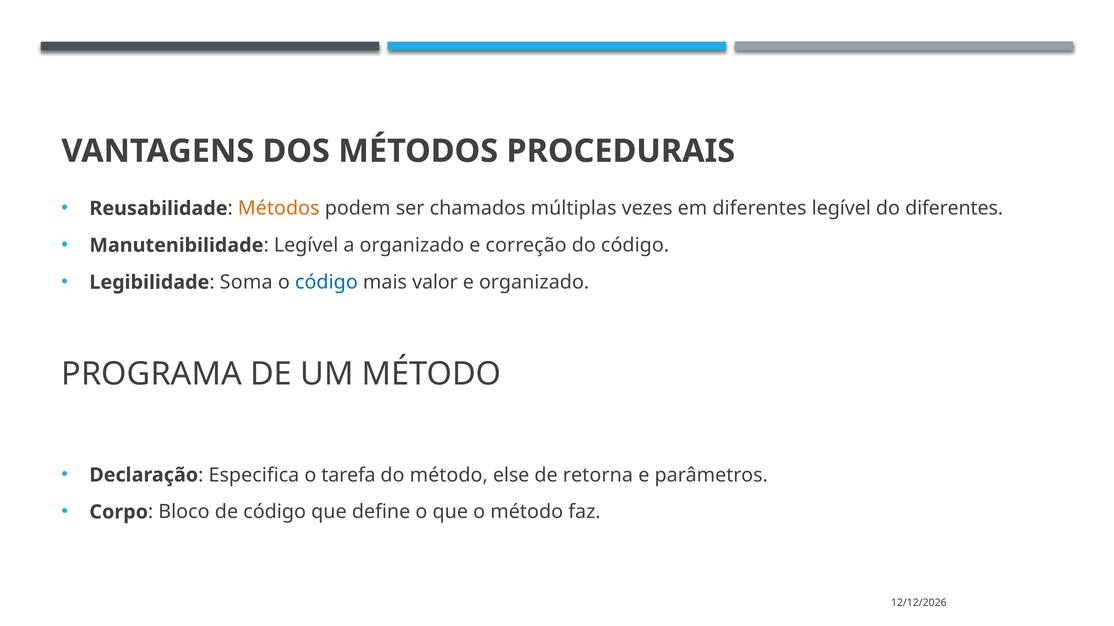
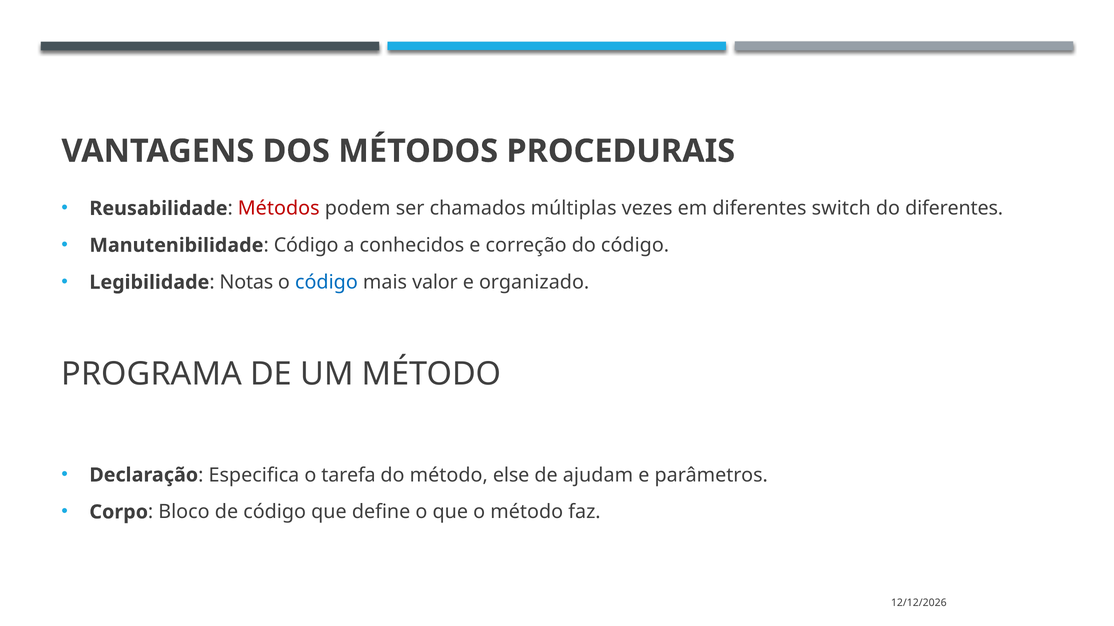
Métodos at (279, 209) colour: orange -> red
diferentes legível: legível -> switch
Manutenibilidade Legível: Legível -> Código
a organizado: organizado -> conhecidos
Soma: Soma -> Notas
retorna: retorna -> ajudam
